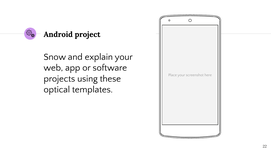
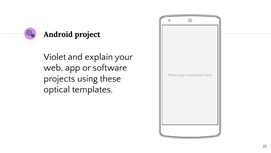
Snow: Snow -> Violet
